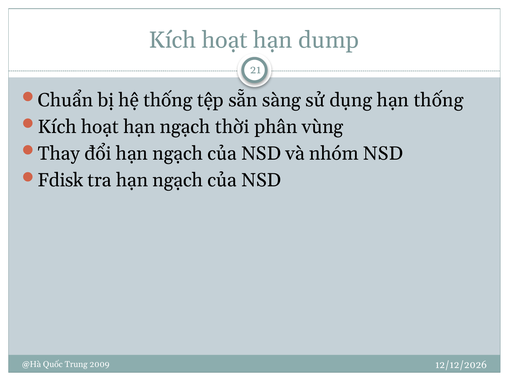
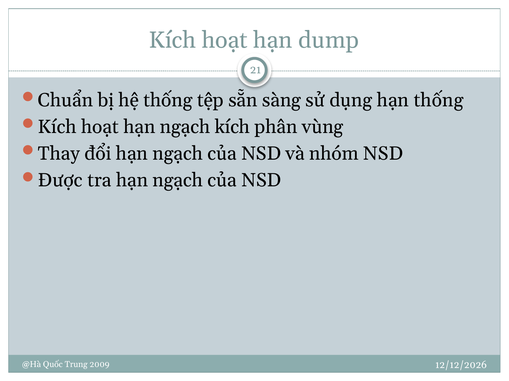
ngạch thời: thời -> kích
Fdisk: Fdisk -> Được
